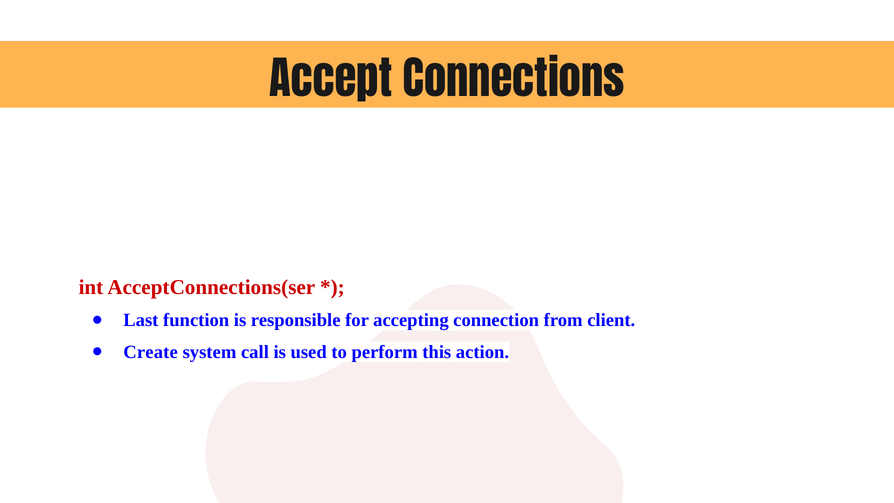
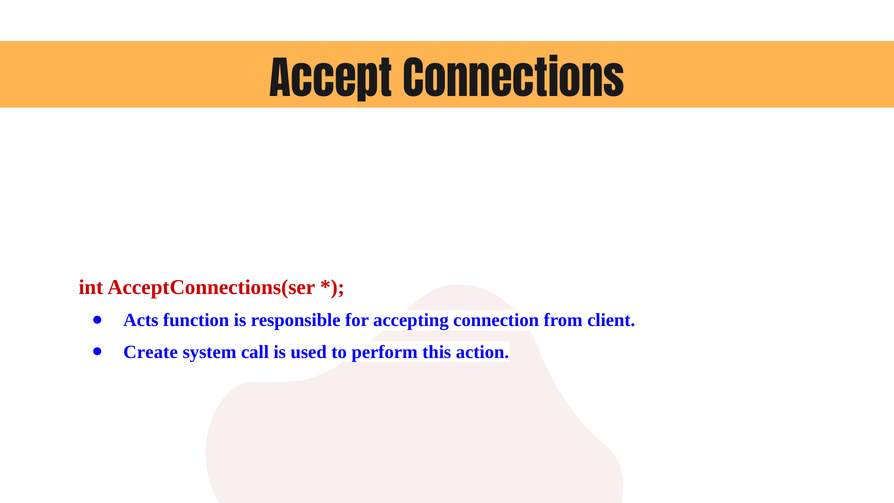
Last: Last -> Acts
